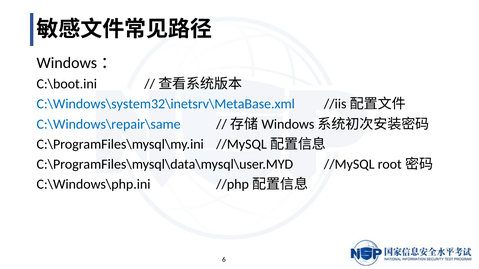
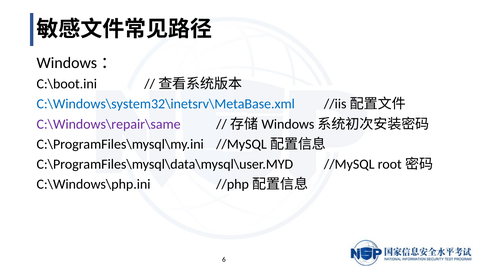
C:\Windows\repair\same colour: blue -> purple
